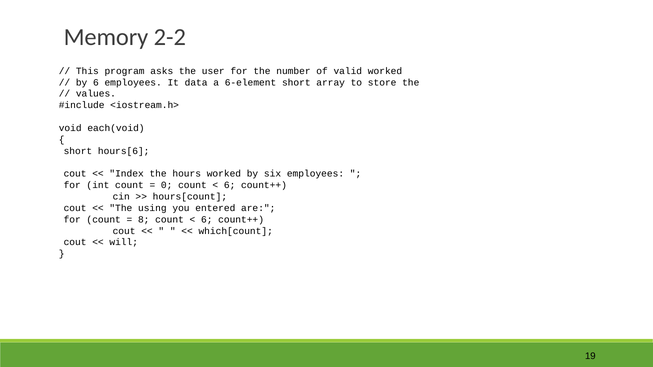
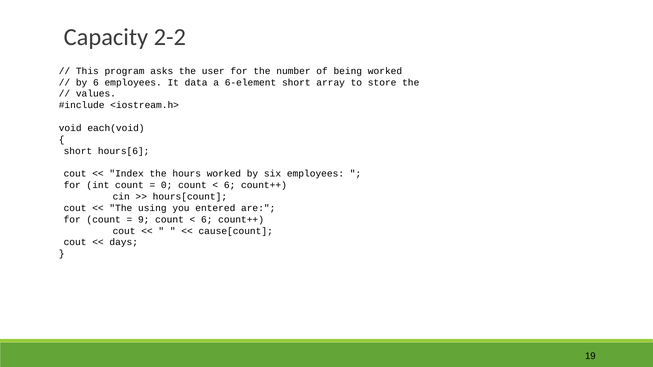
Memory: Memory -> Capacity
valid: valid -> being
8: 8 -> 9
which[count: which[count -> cause[count
will: will -> days
